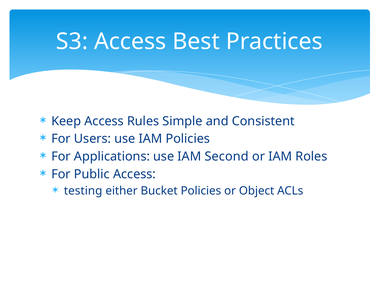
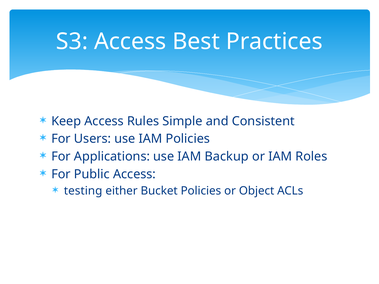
Second: Second -> Backup
